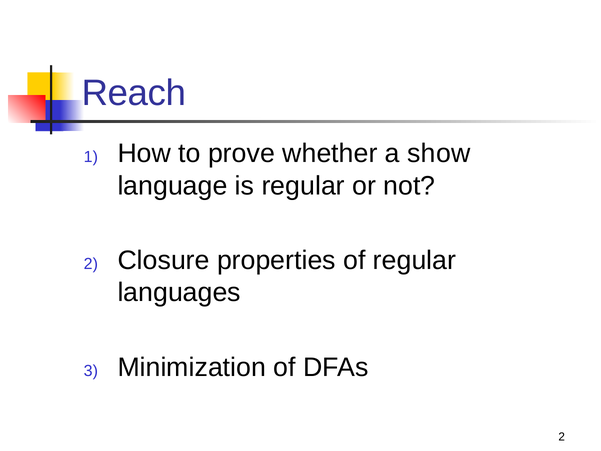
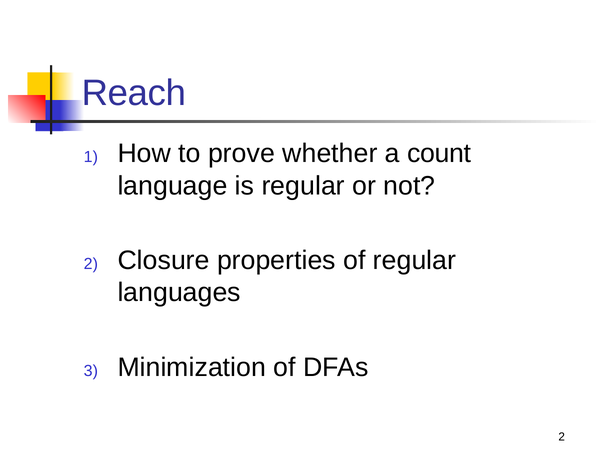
show: show -> count
